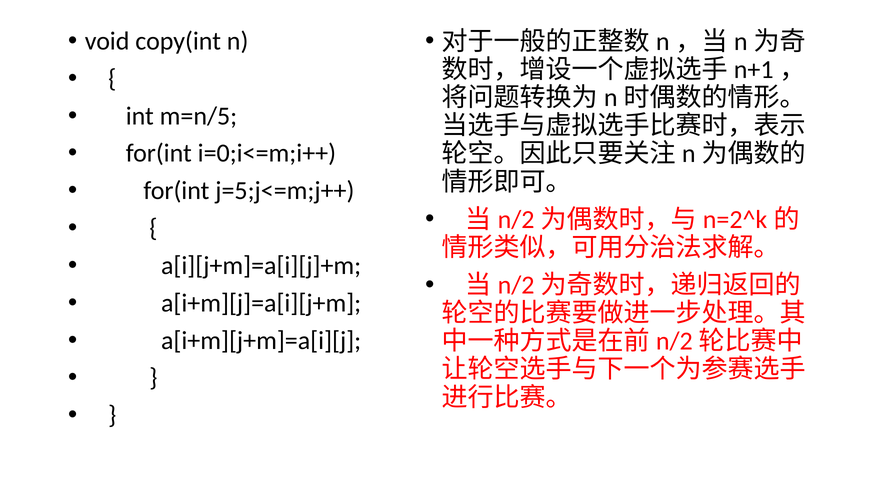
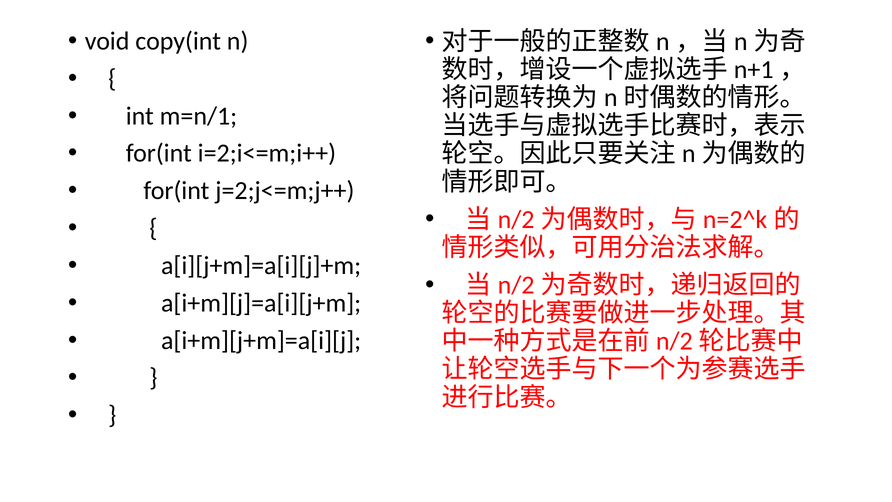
m=n/5: m=n/5 -> m=n/1
i=0;i<=m;i++: i=0;i<=m;i++ -> i=2;i<=m;i++
j=5;j<=m;j++: j=5;j<=m;j++ -> j=2;j<=m;j++
